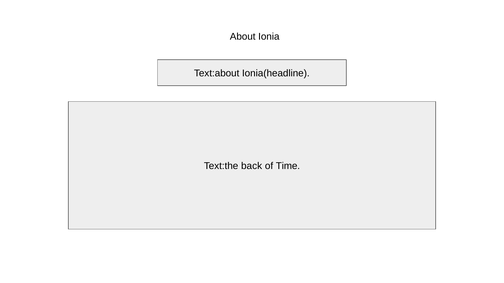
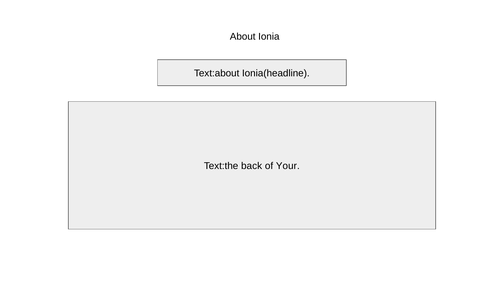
Time: Time -> Your
